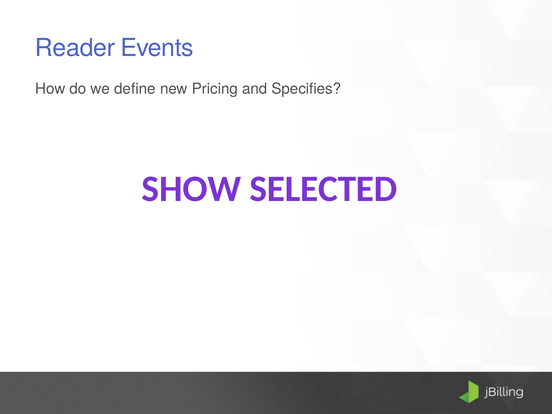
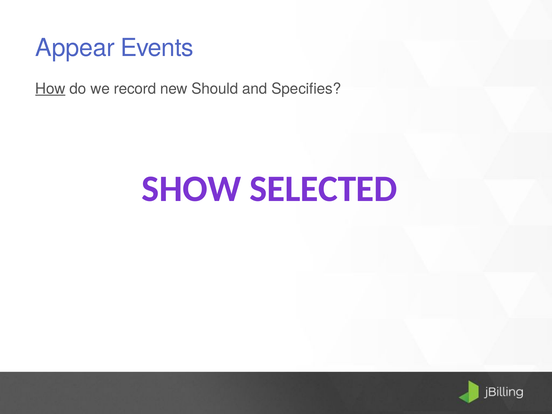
Reader: Reader -> Appear
How underline: none -> present
define: define -> record
Pricing: Pricing -> Should
